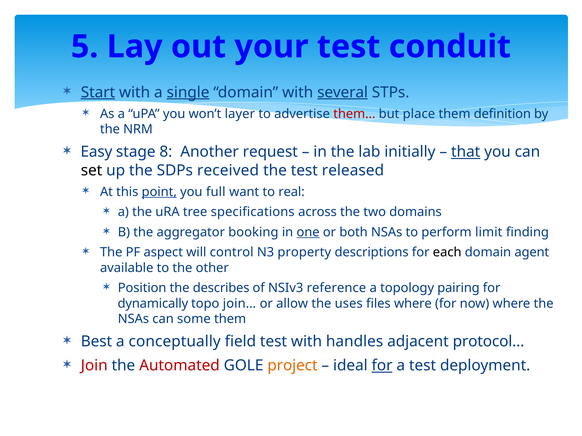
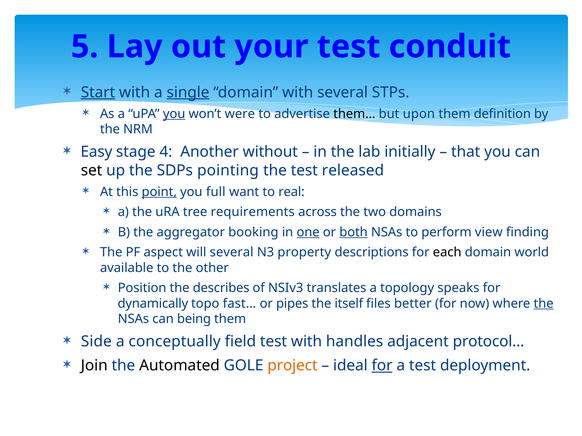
several at (343, 92) underline: present -> none
you at (174, 114) underline: none -> present
layer: layer -> were
them… colour: red -> black
place: place -> upon
8: 8 -> 4
request: request -> without
that underline: present -> none
received: received -> pointing
specifications: specifications -> requirements
both underline: none -> present
limit: limit -> view
will control: control -> several
agent: agent -> world
reference: reference -> translates
pairing: pairing -> speaks
join…: join… -> fast…
allow: allow -> pipes
uses: uses -> itself
files where: where -> better
the at (544, 304) underline: none -> present
some: some -> being
Best: Best -> Side
Join colour: red -> black
Automated colour: red -> black
